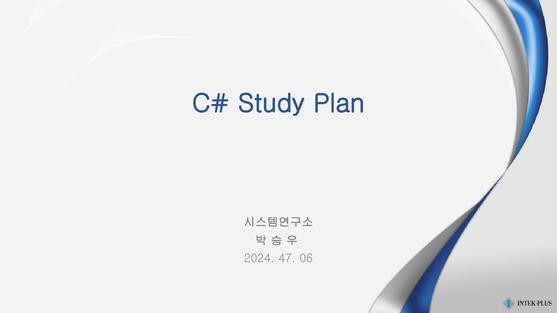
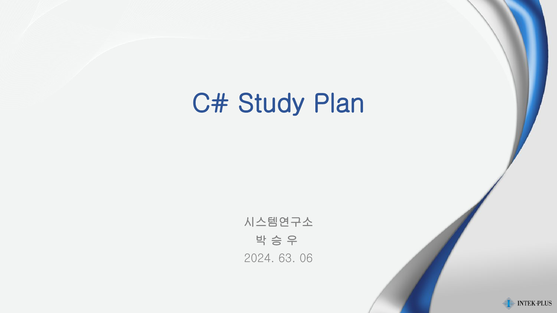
47: 47 -> 63
